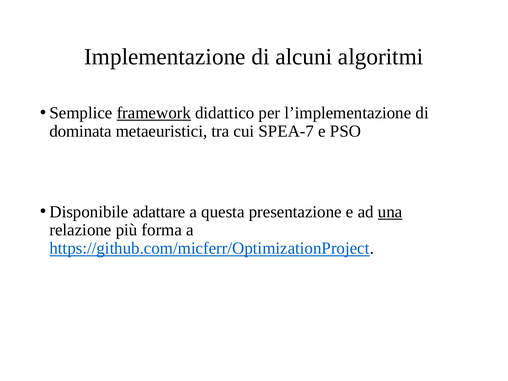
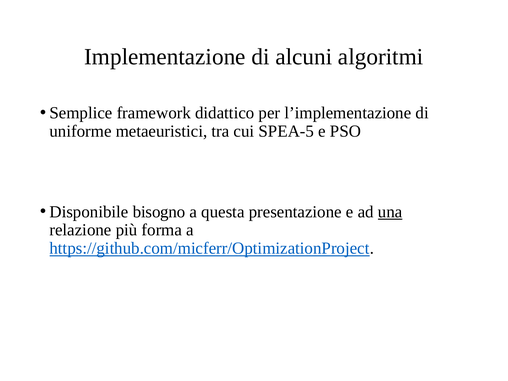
framework underline: present -> none
dominata: dominata -> uniforme
SPEA-7: SPEA-7 -> SPEA-5
adattare: adattare -> bisogno
